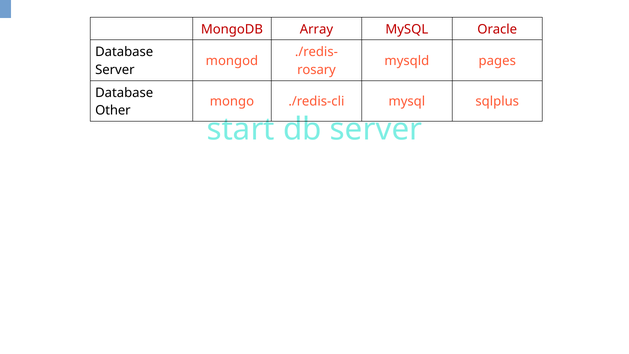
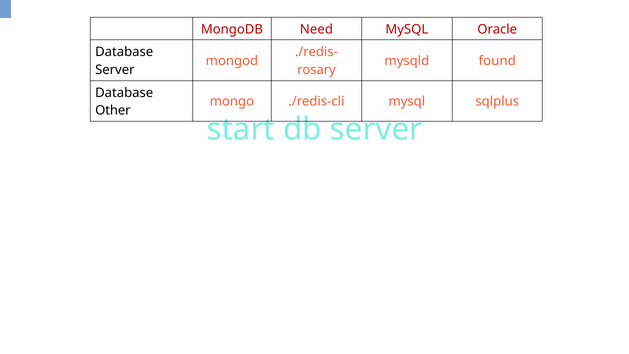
Array: Array -> Need
pages: pages -> found
